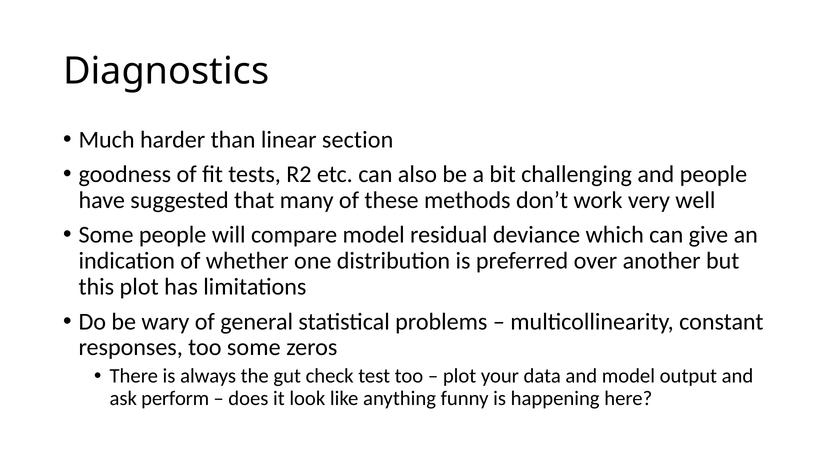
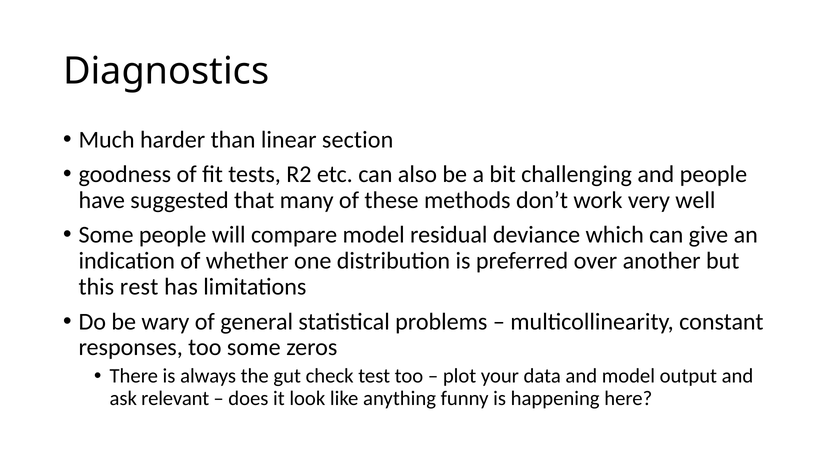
this plot: plot -> rest
perform: perform -> relevant
